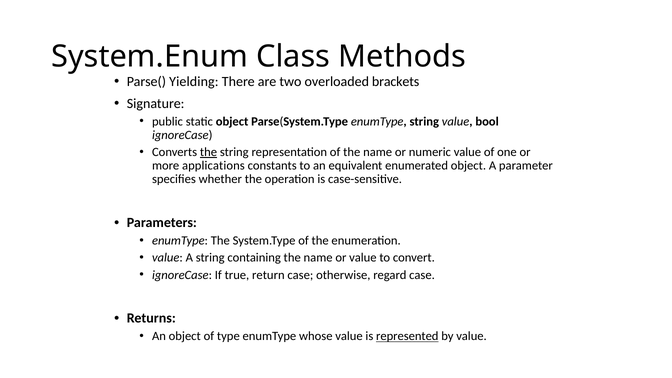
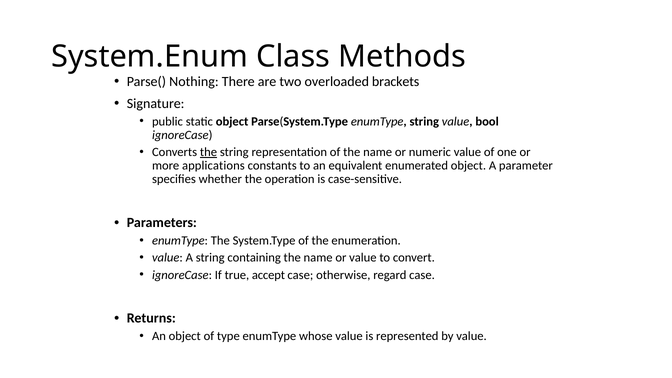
Yielding: Yielding -> Nothing
return: return -> accept
represented underline: present -> none
